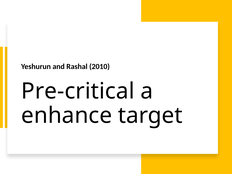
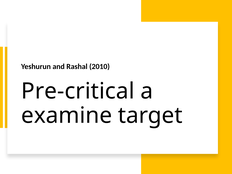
enhance: enhance -> examine
